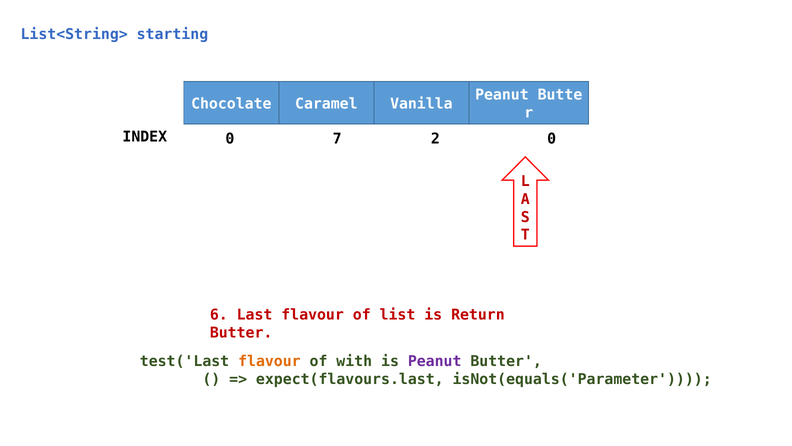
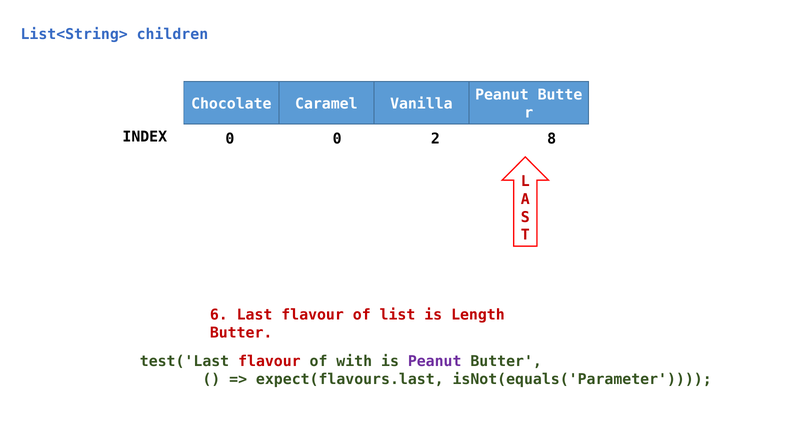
starting: starting -> children
0 7: 7 -> 0
2 0: 0 -> 8
Return: Return -> Length
flavour at (269, 361) colour: orange -> red
